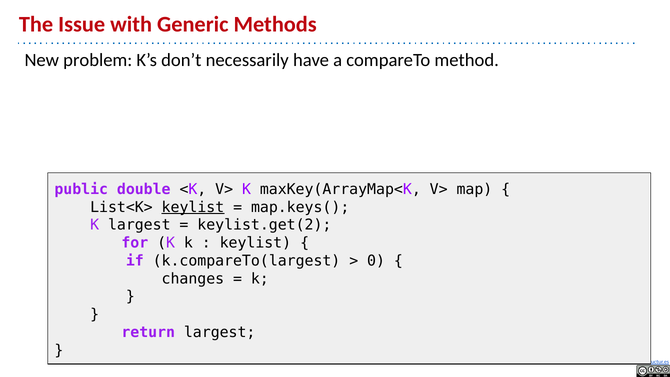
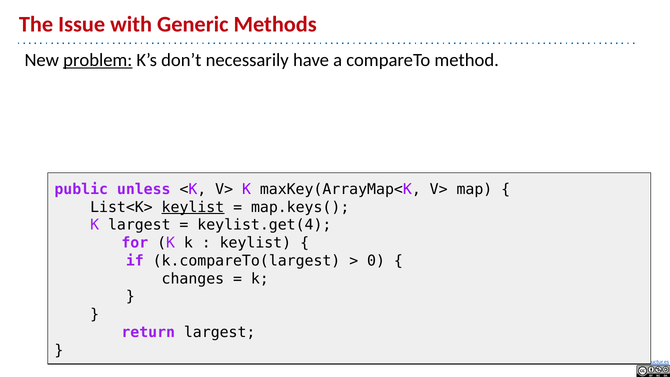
problem underline: none -> present
double: double -> unless
keylist.get(2: keylist.get(2 -> keylist.get(4
